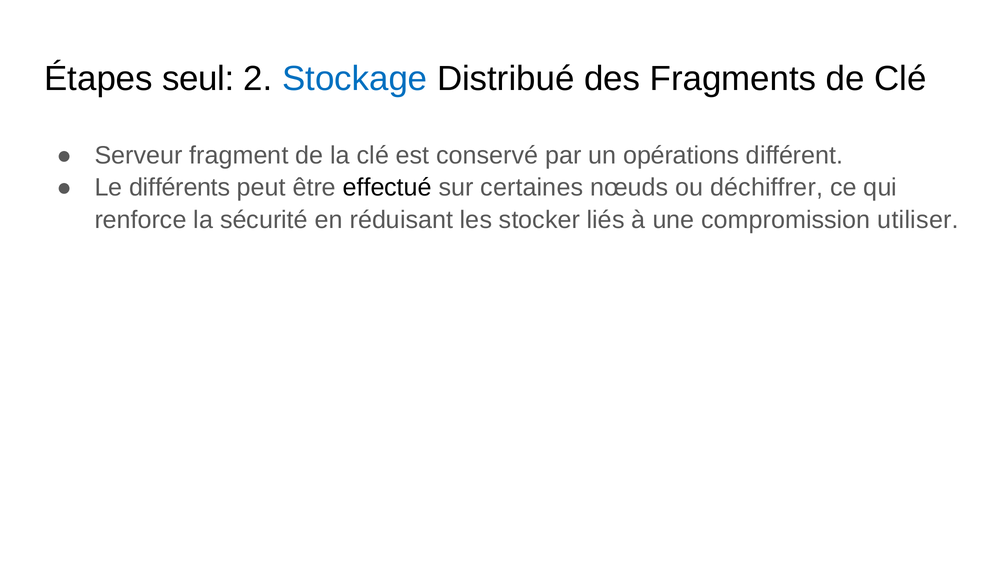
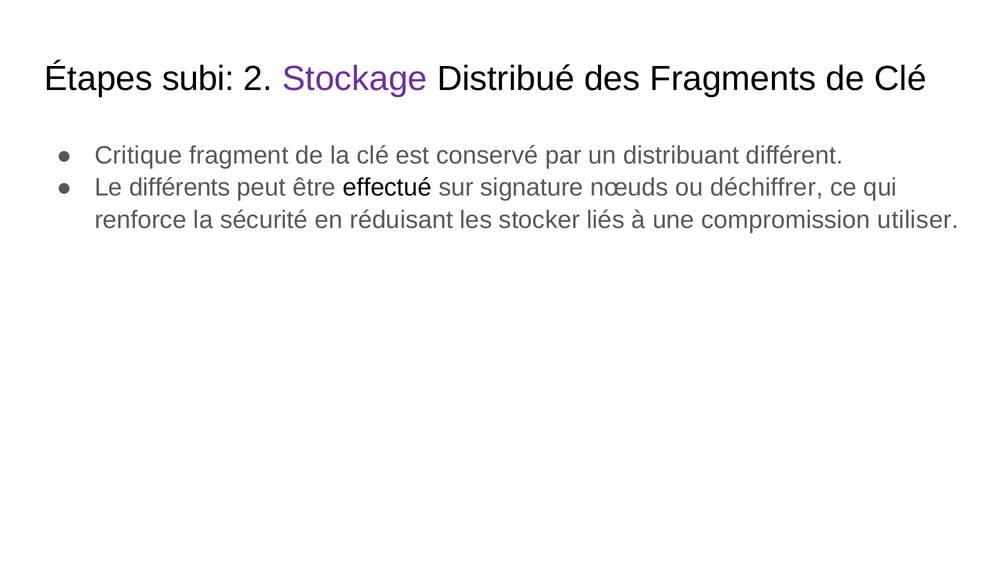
seul: seul -> subi
Stockage colour: blue -> purple
Serveur: Serveur -> Critique
opérations: opérations -> distribuant
certaines: certaines -> signature
